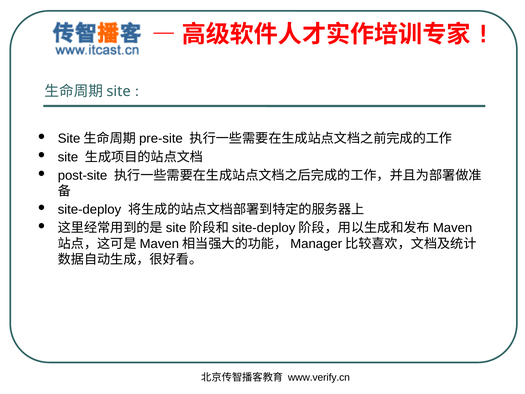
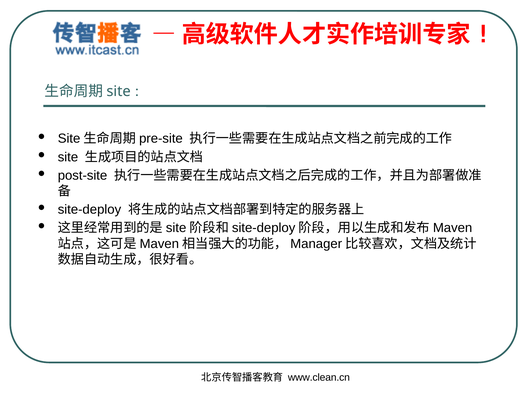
www.verify.cn: www.verify.cn -> www.clean.cn
